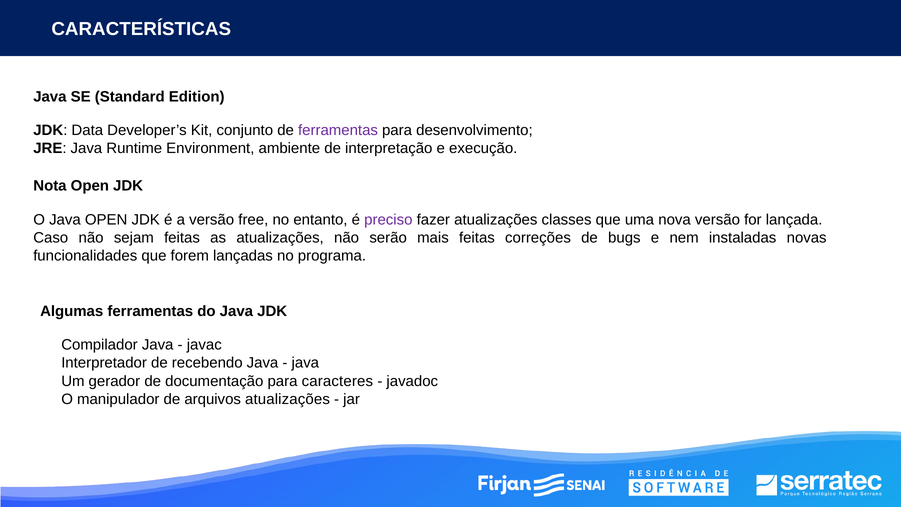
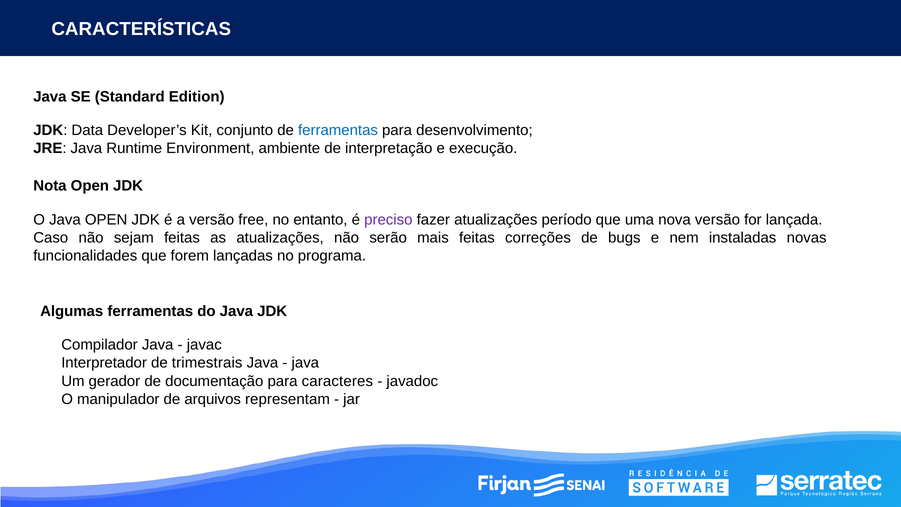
ferramentas at (338, 130) colour: purple -> blue
classes: classes -> período
recebendo: recebendo -> trimestrais
arquivos atualizações: atualizações -> representam
